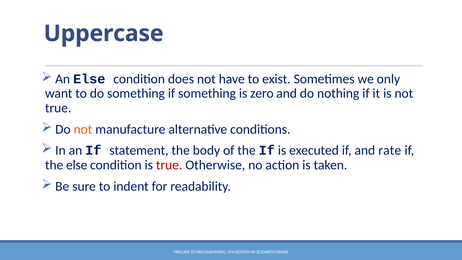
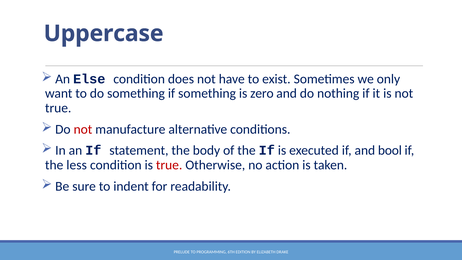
not at (83, 129) colour: orange -> red
rate: rate -> bool
the else: else -> less
